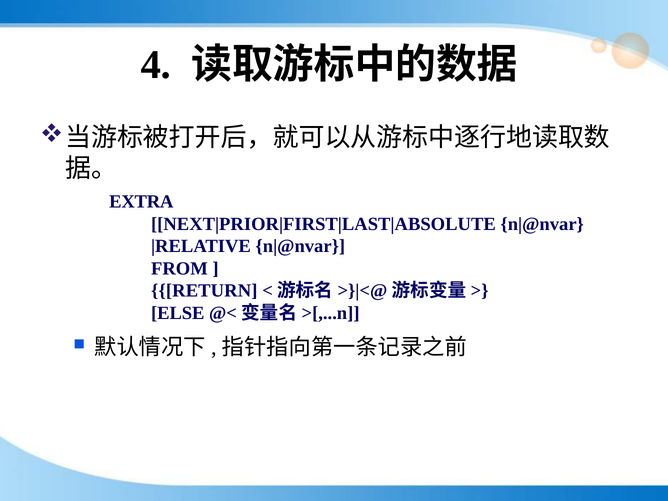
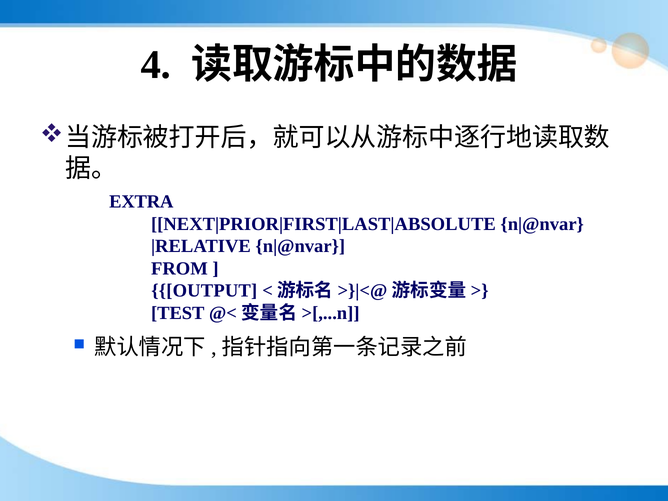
RETURN: RETURN -> OUTPUT
ELSE: ELSE -> TEST
